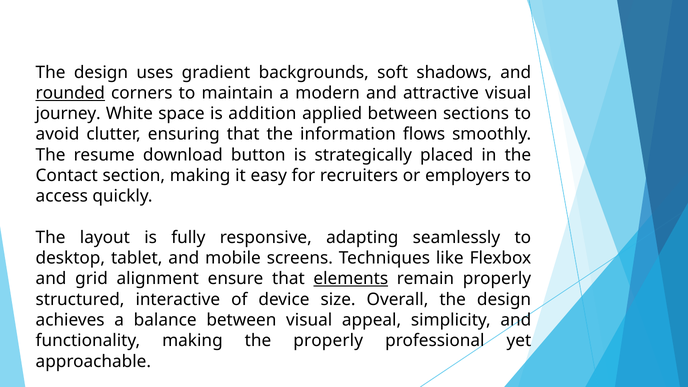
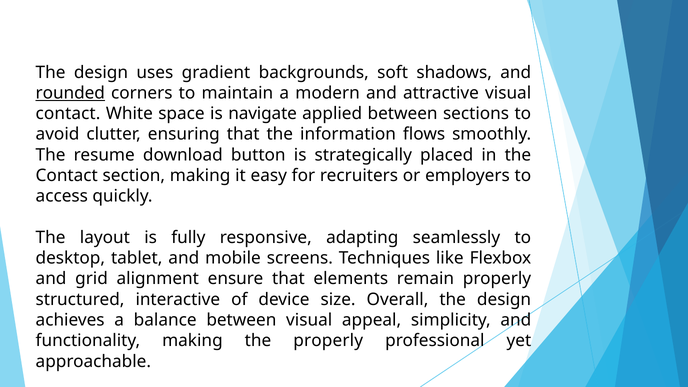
journey at (68, 114): journey -> contact
addition: addition -> navigate
elements underline: present -> none
